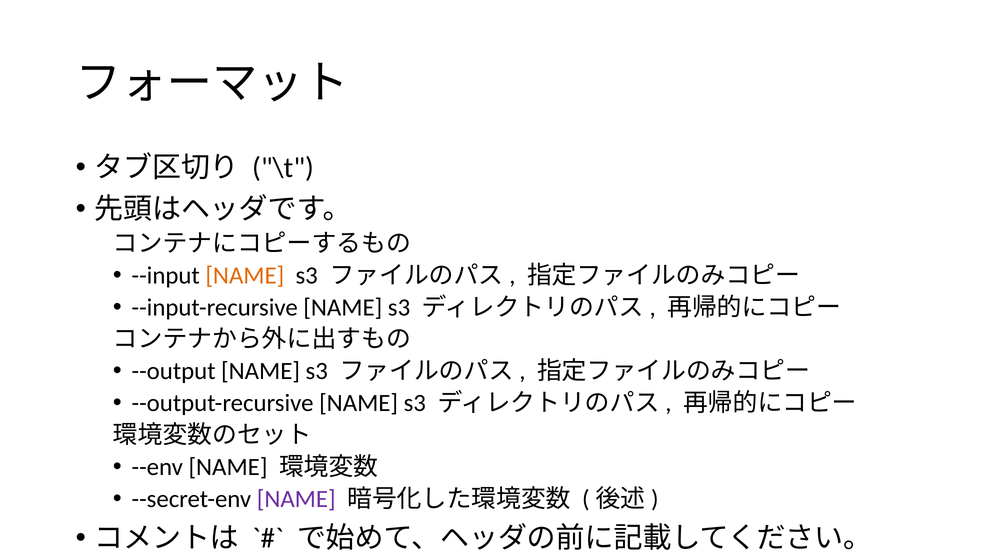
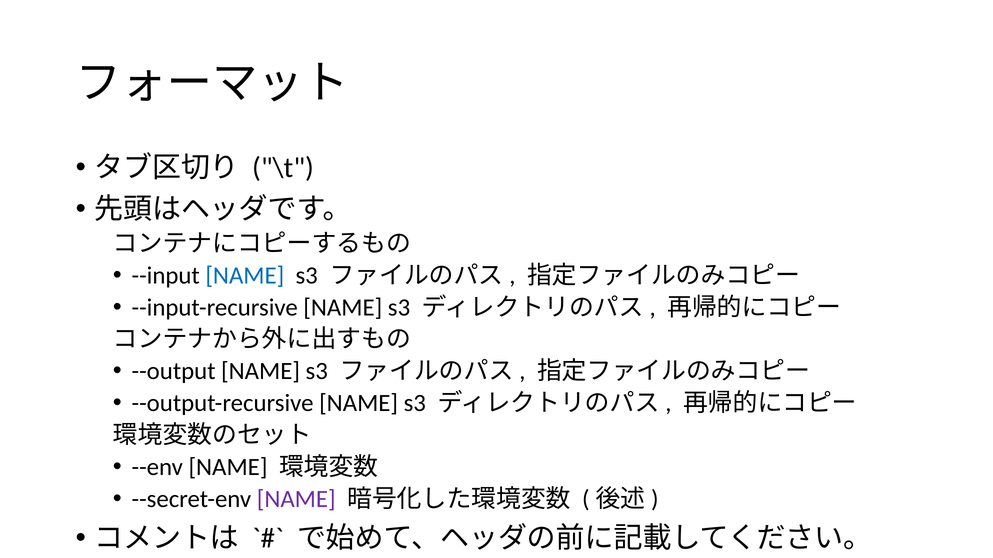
NAME at (245, 276) colour: orange -> blue
